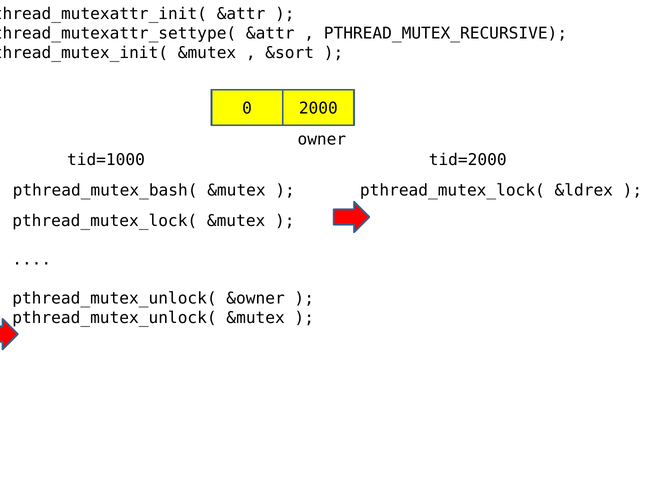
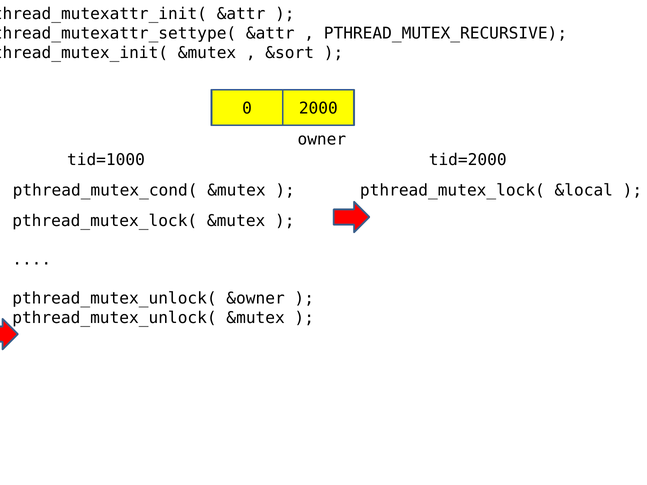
pthread_mutex_bash(: pthread_mutex_bash( -> pthread_mutex_cond(
&ldrex: &ldrex -> &local
